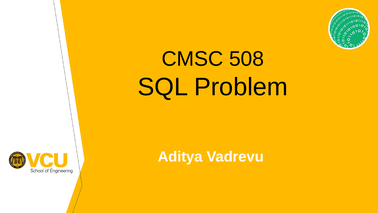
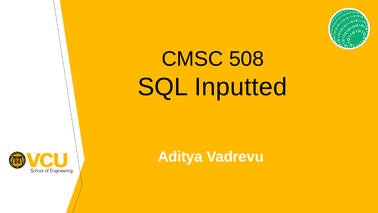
Problem: Problem -> Inputted
